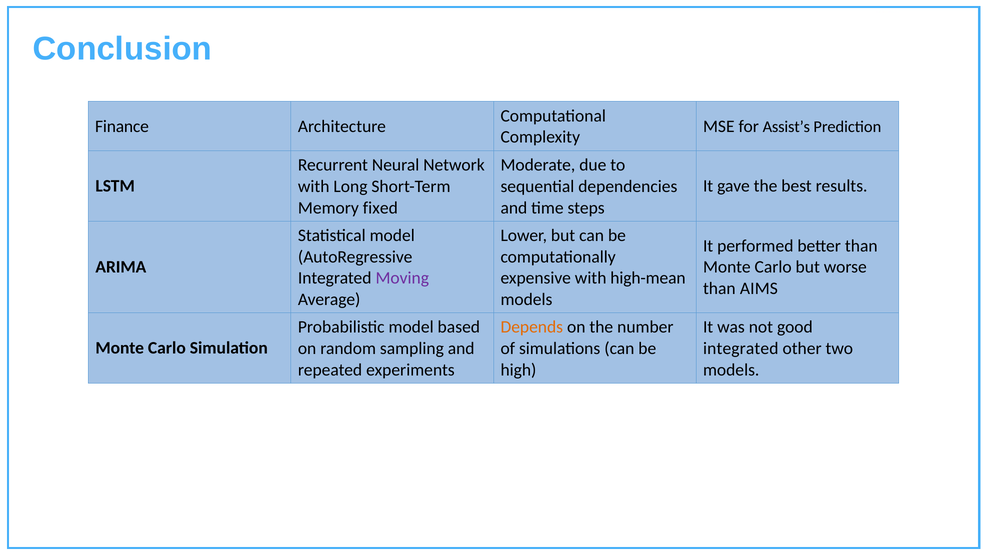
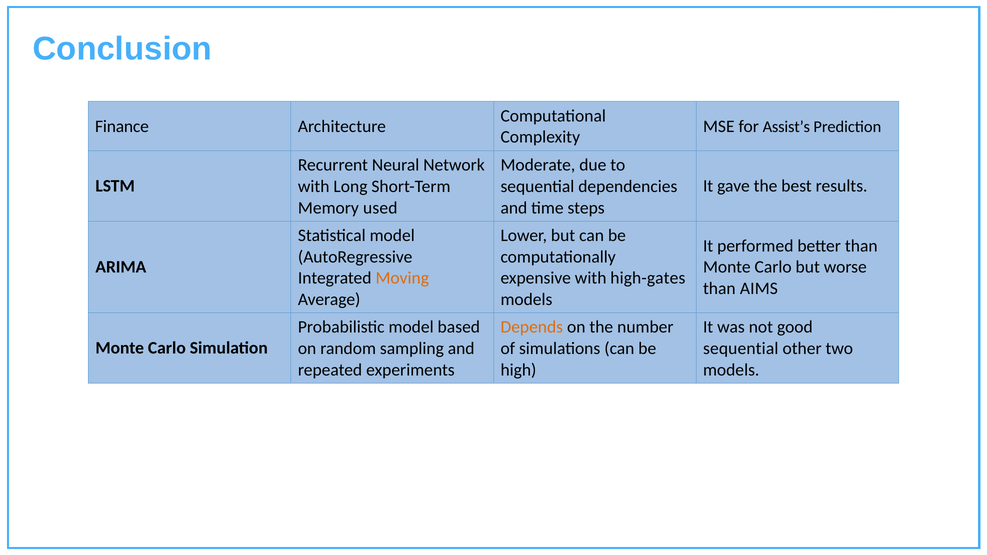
fixed: fixed -> used
Moving colour: purple -> orange
high-mean: high-mean -> high-gates
integrated at (741, 348): integrated -> sequential
